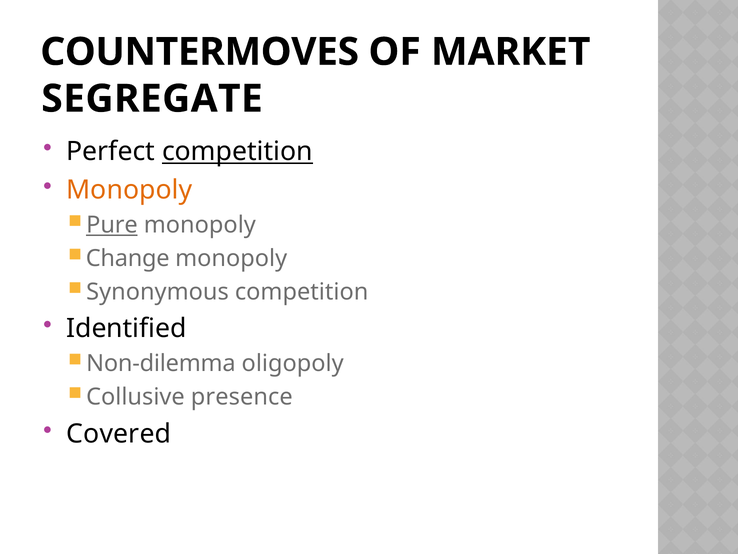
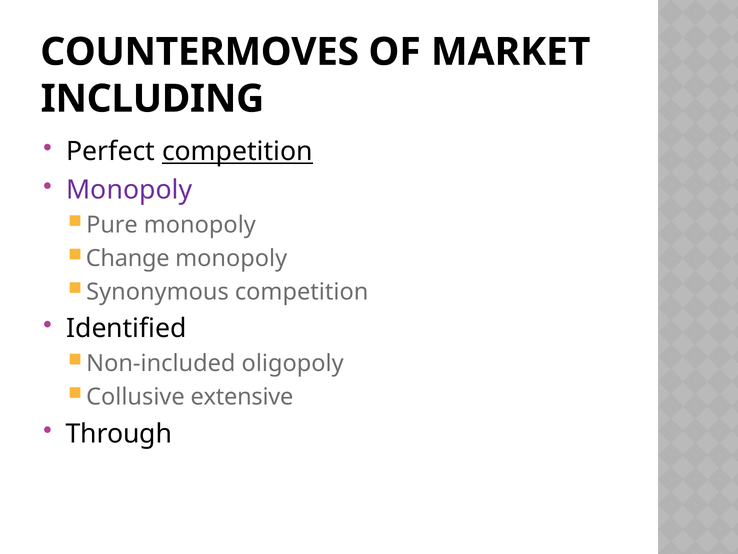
SEGREGATE: SEGREGATE -> INCLUDING
Monopoly at (129, 190) colour: orange -> purple
Pure underline: present -> none
Non-dilemma: Non-dilemma -> Non-included
presence: presence -> extensive
Covered: Covered -> Through
